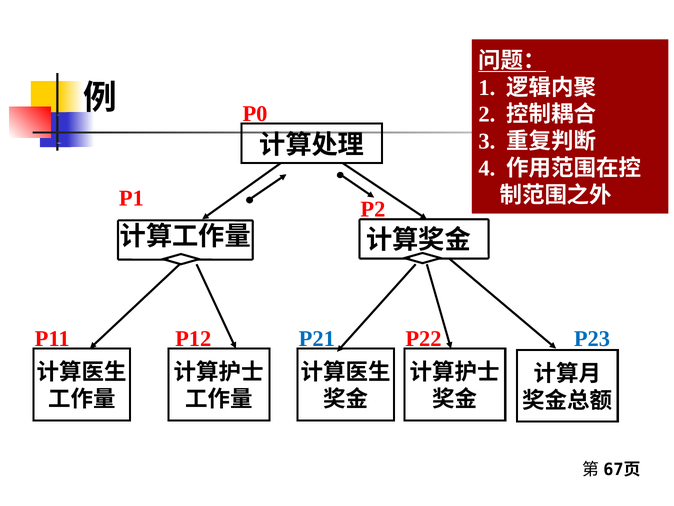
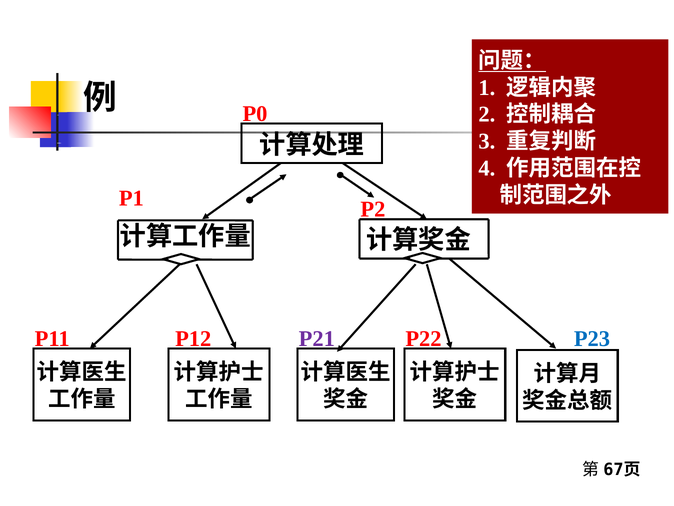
P21 colour: blue -> purple
